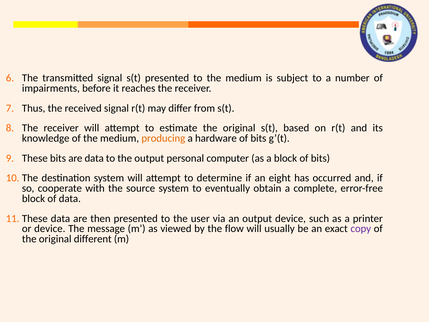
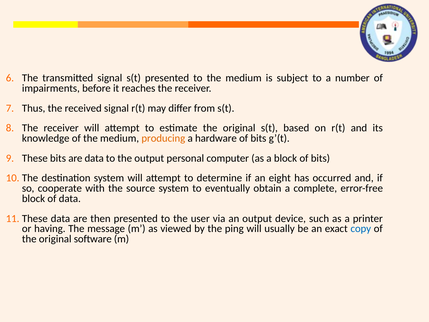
or device: device -> having
flow: flow -> ping
copy colour: purple -> blue
different: different -> software
